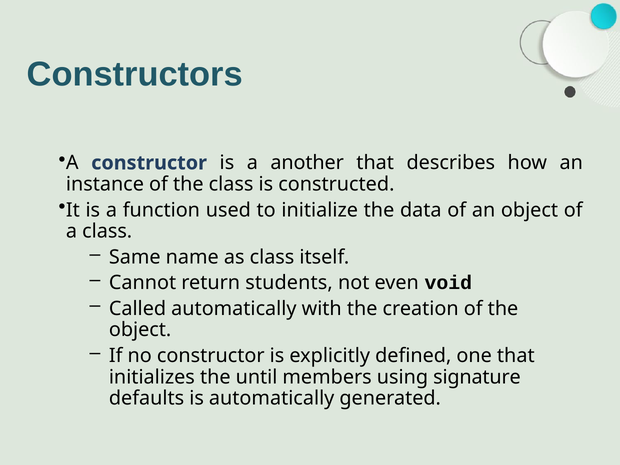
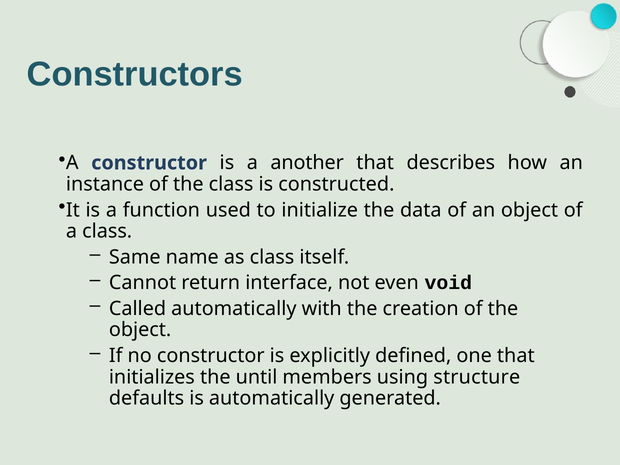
students: students -> interface
signature: signature -> structure
